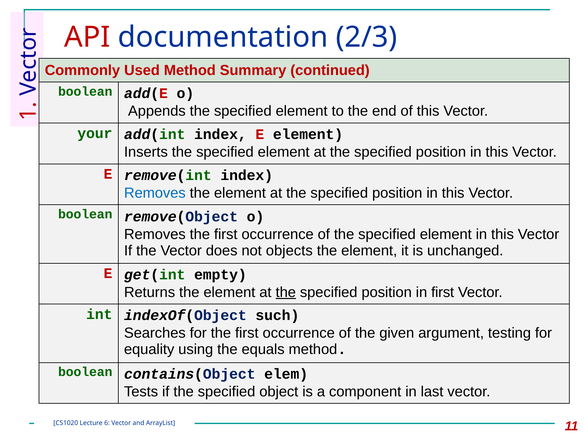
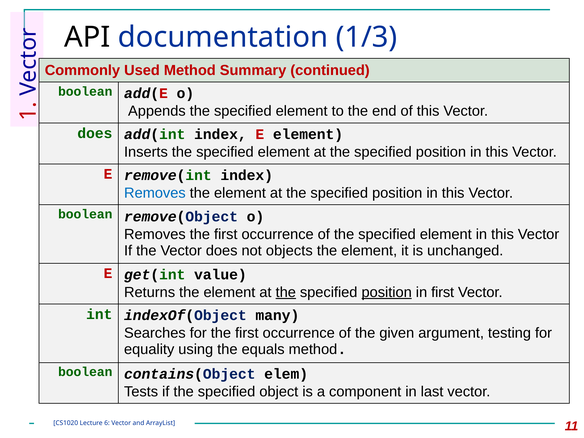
API colour: red -> black
2/3: 2/3 -> 1/3
your at (95, 133): your -> does
empty: empty -> value
position at (387, 292) underline: none -> present
such: such -> many
